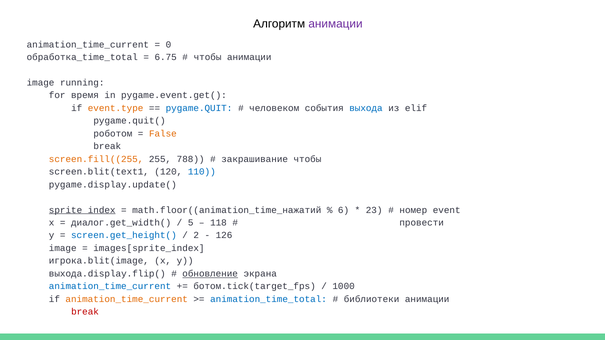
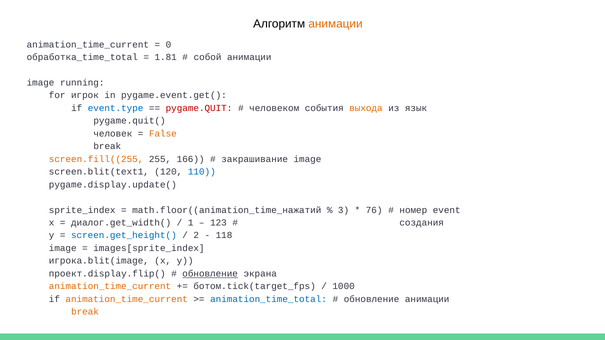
анимации at (336, 24) colour: purple -> orange
6.75: 6.75 -> 1.81
чтобы at (208, 57): чтобы -> собой
время: время -> игрок
event.type colour: orange -> blue
pygame.QUIT colour: blue -> red
выхода colour: blue -> orange
elif: elif -> язык
роботом: роботом -> человек
788: 788 -> 166
закрашивание чтобы: чтобы -> image
sprite_index underline: present -> none
6: 6 -> 3
23: 23 -> 76
5: 5 -> 1
118: 118 -> 123
провести: провести -> создания
126: 126 -> 118
выхода.display.flip(: выхода.display.flip( -> проект.display.flip(
animation_time_current at (110, 287) colour: blue -> orange
библиотеки at (372, 299): библиотеки -> обновление
break at (85, 312) colour: red -> orange
